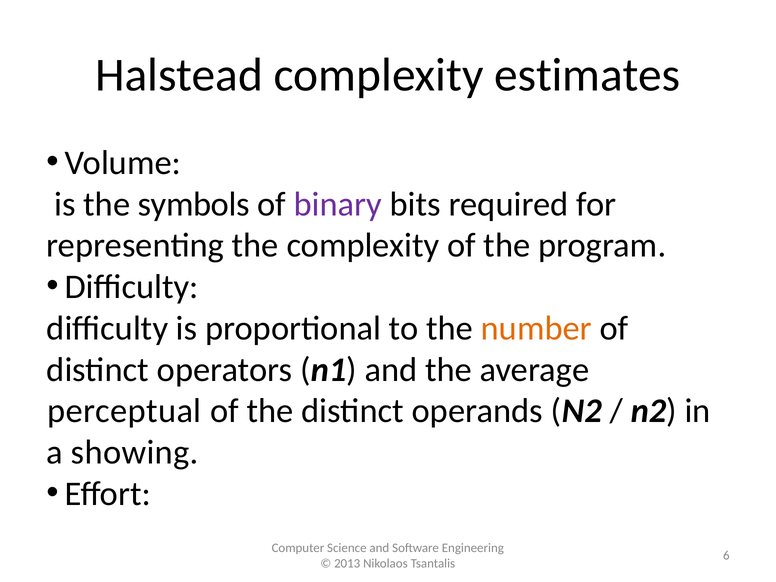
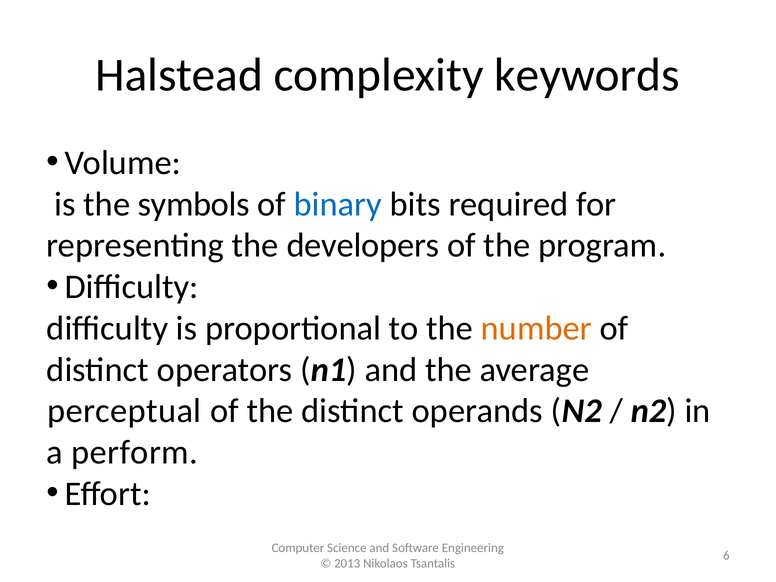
estimates: estimates -> keywords
binary colour: purple -> blue
the complexity: complexity -> developers
showing: showing -> perform
